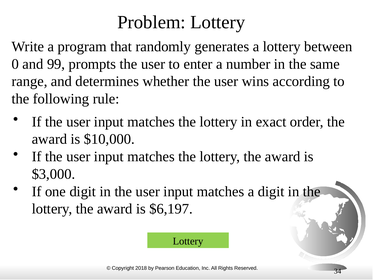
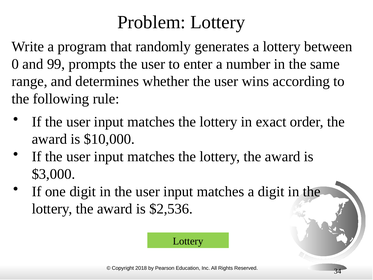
$6,197: $6,197 -> $2,536
